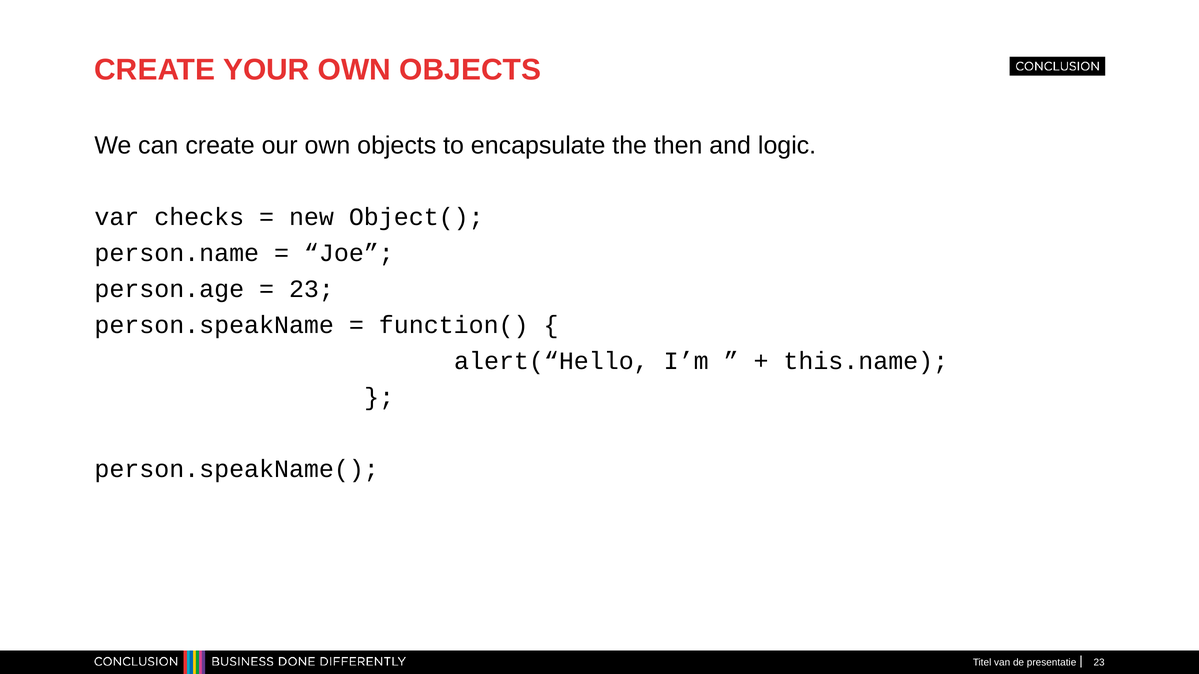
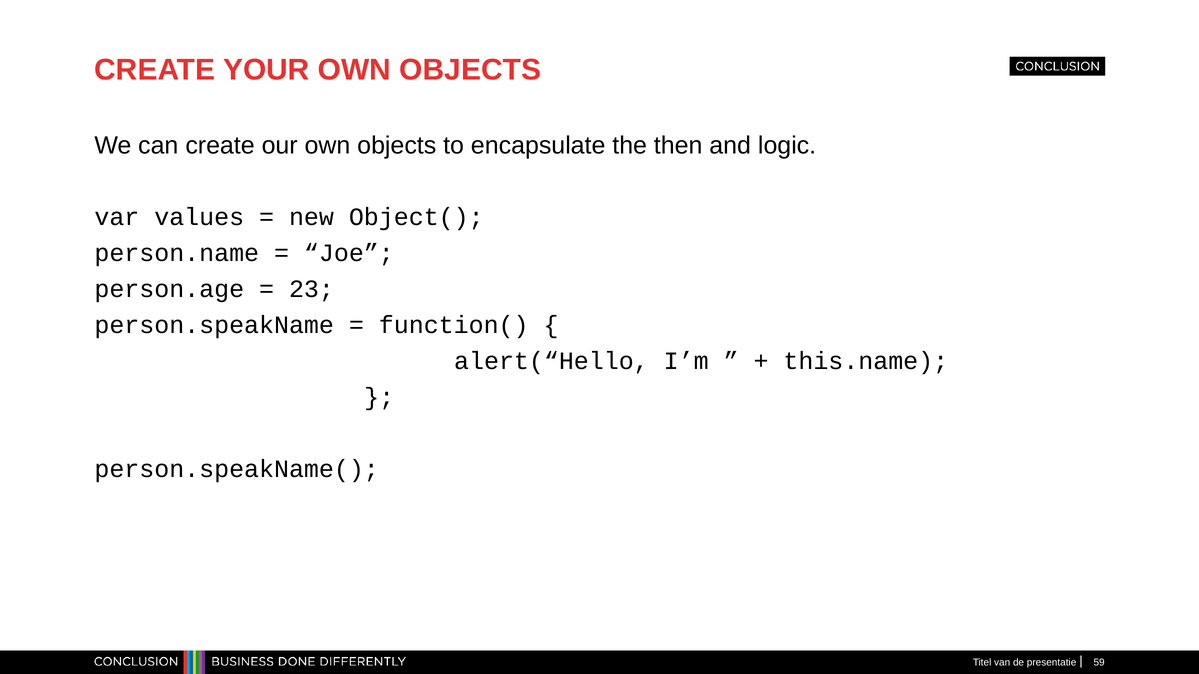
checks: checks -> values
presentatie 23: 23 -> 59
